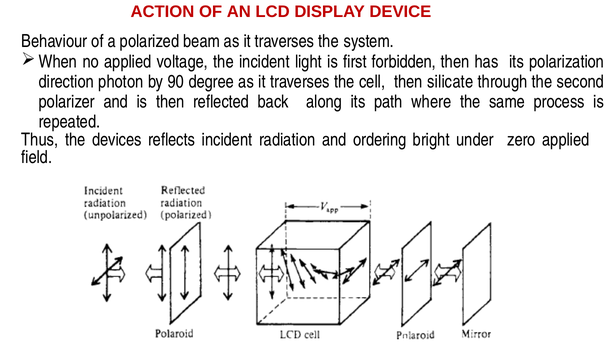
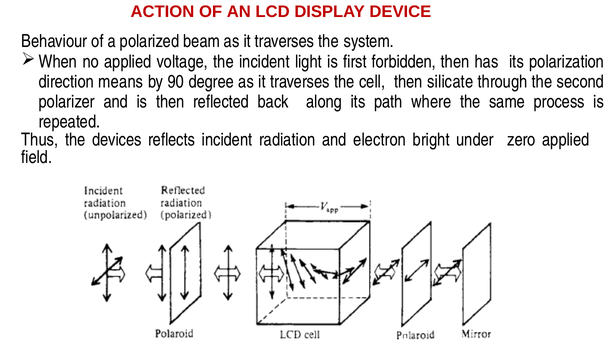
photon: photon -> means
ordering: ordering -> electron
